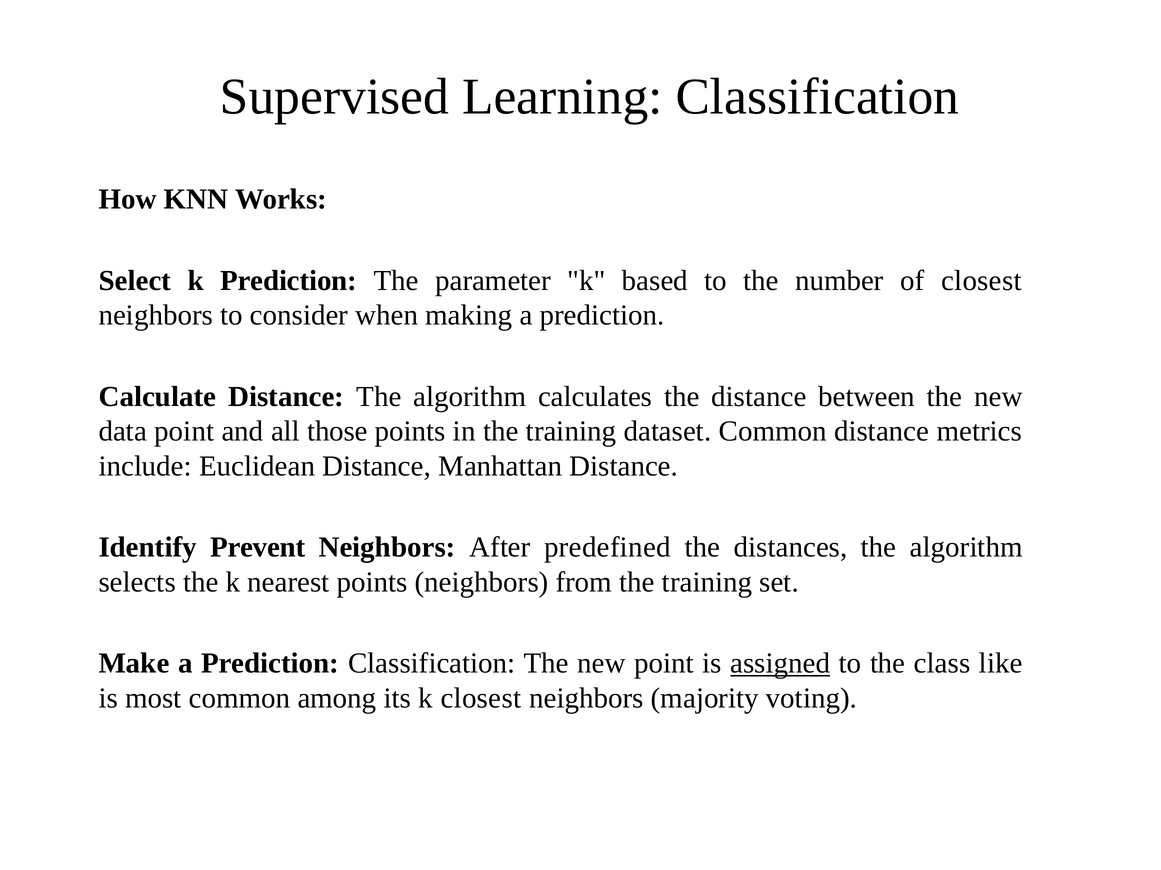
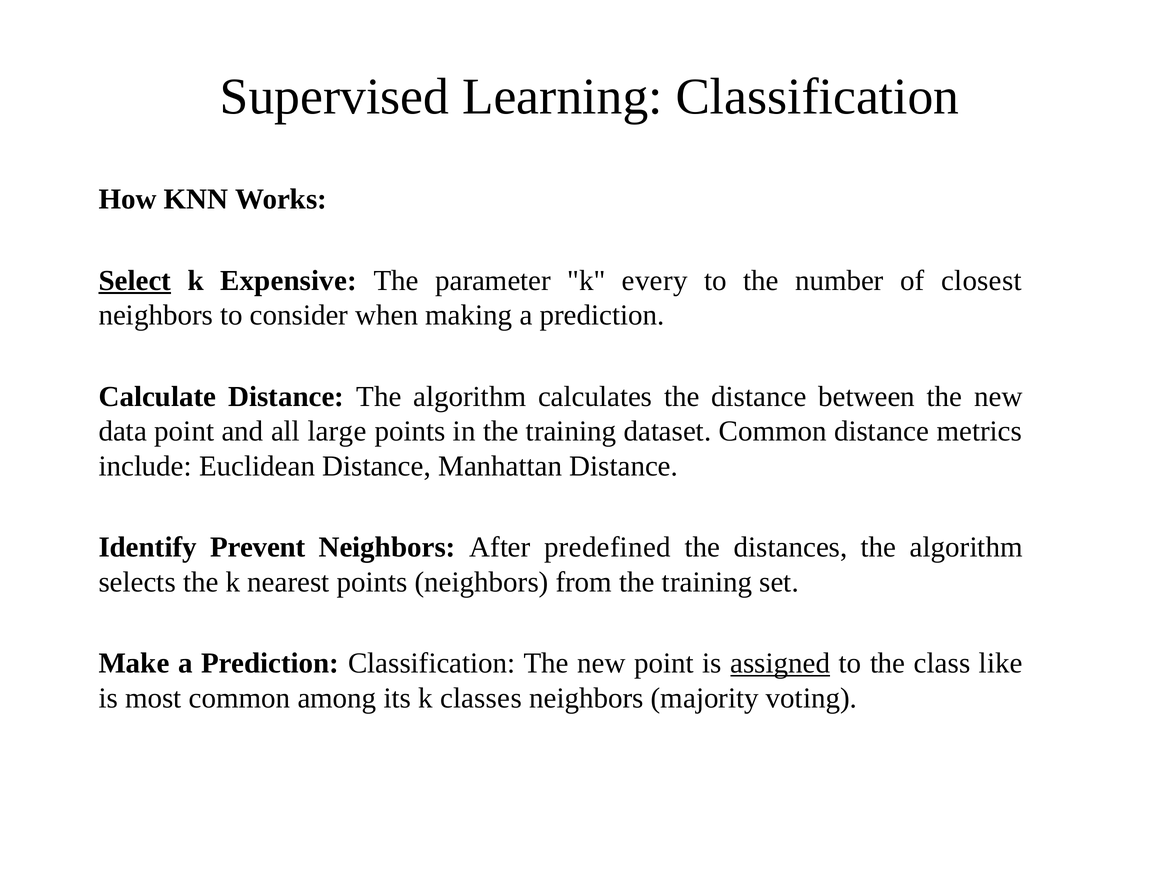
Select underline: none -> present
k Prediction: Prediction -> Expensive
based: based -> every
those: those -> large
k closest: closest -> classes
